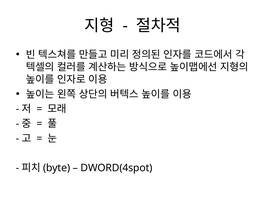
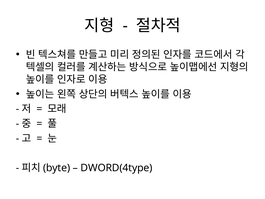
DWORD(4spot: DWORD(4spot -> DWORD(4type
